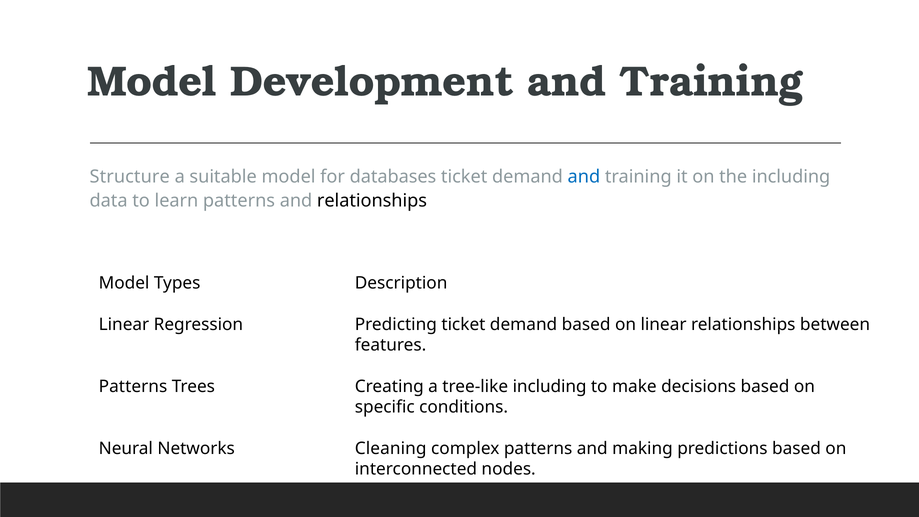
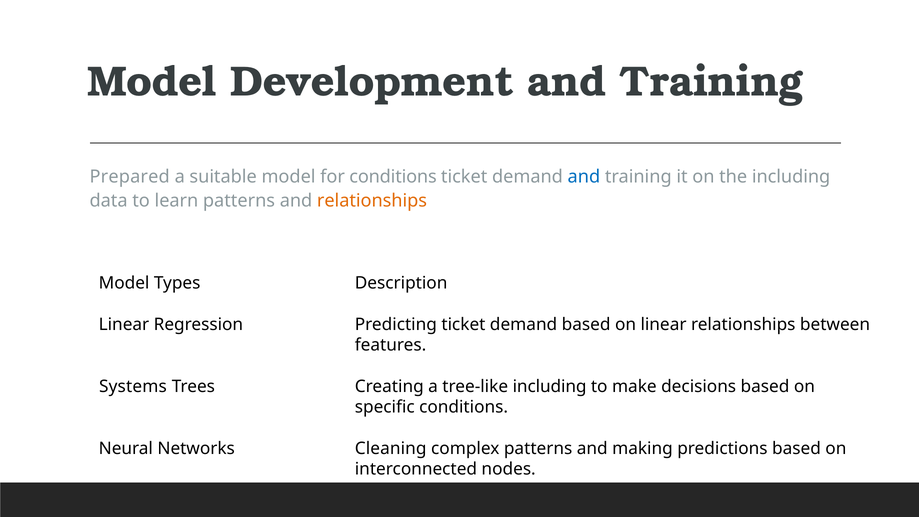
Structure: Structure -> Prepared
for databases: databases -> conditions
relationships at (372, 201) colour: black -> orange
Patterns at (133, 387): Patterns -> Systems
